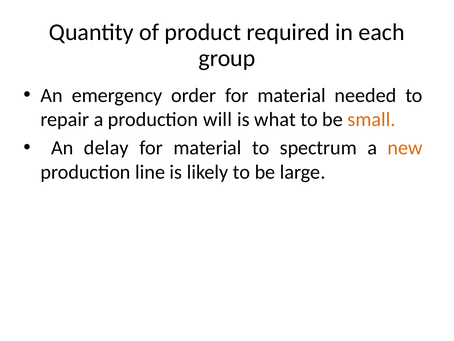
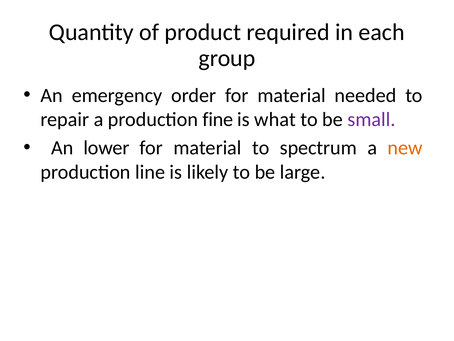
will: will -> fine
small colour: orange -> purple
delay: delay -> lower
